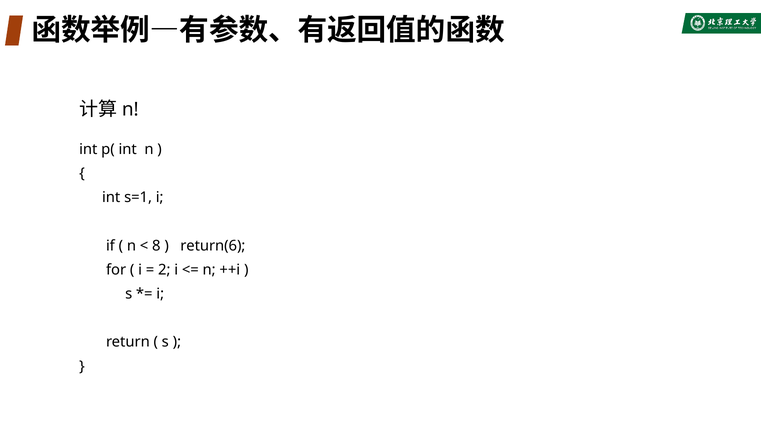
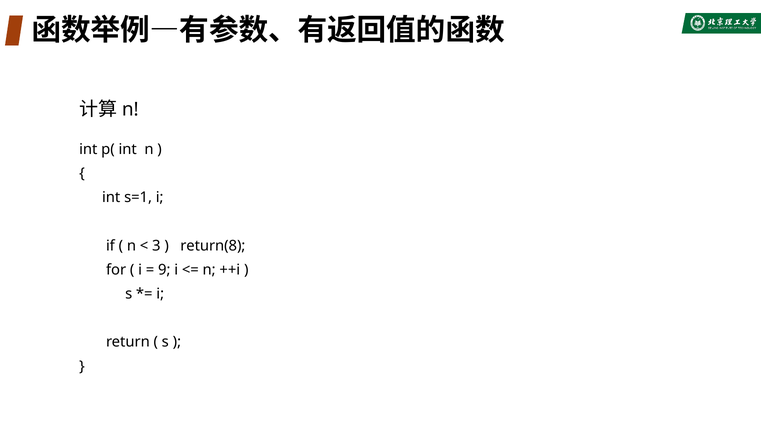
8: 8 -> 3
return(6: return(6 -> return(8
2: 2 -> 9
